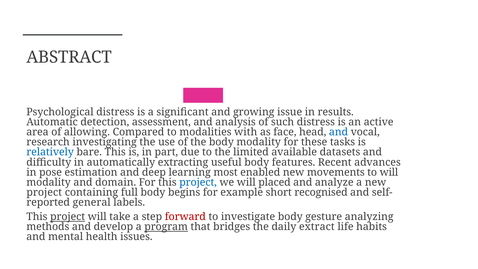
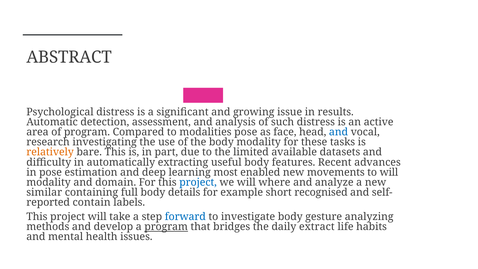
of allowing: allowing -> program
modalities with: with -> pose
relatively colour: blue -> orange
placed: placed -> where
project at (44, 192): project -> similar
begins: begins -> details
general: general -> contain
project at (68, 217) underline: present -> none
forward colour: red -> blue
